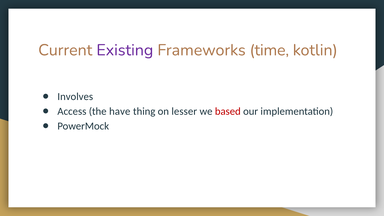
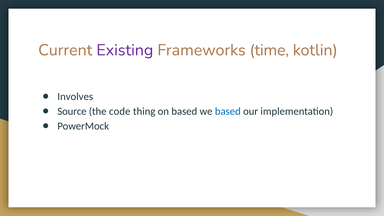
Access: Access -> Source
have: have -> code
on lesser: lesser -> based
based at (228, 111) colour: red -> blue
